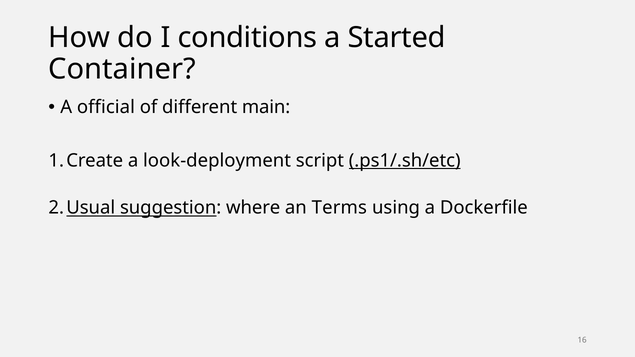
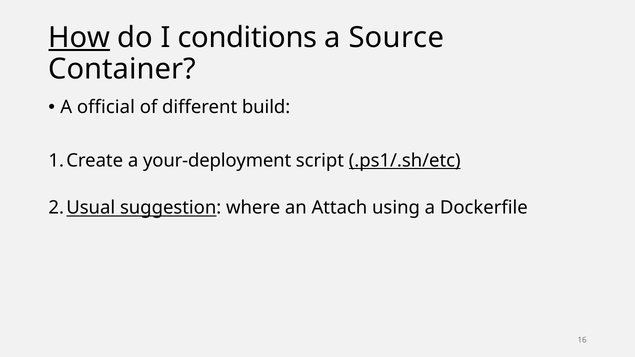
How underline: none -> present
Started: Started -> Source
main: main -> build
look-deployment: look-deployment -> your-deployment
Terms: Terms -> Attach
